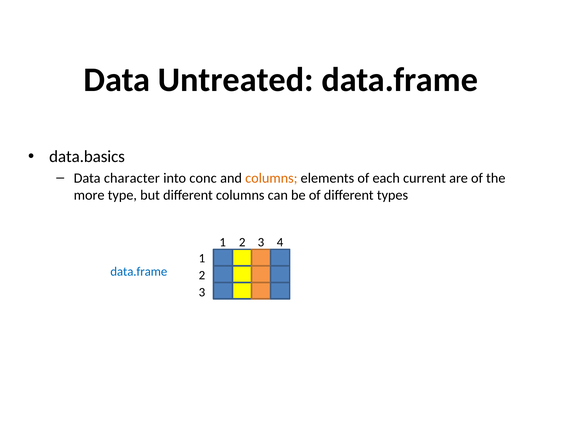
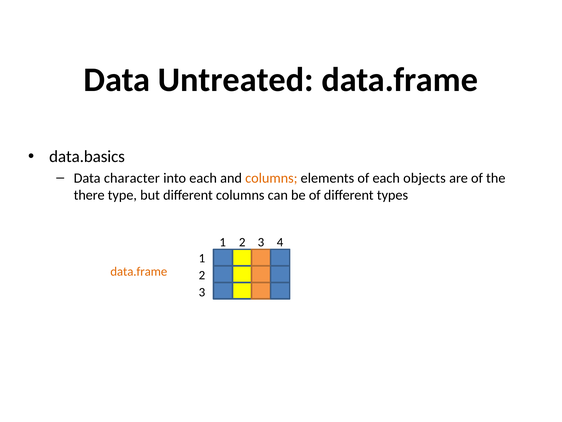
into conc: conc -> each
current: current -> objects
more: more -> there
data.frame at (139, 271) colour: blue -> orange
